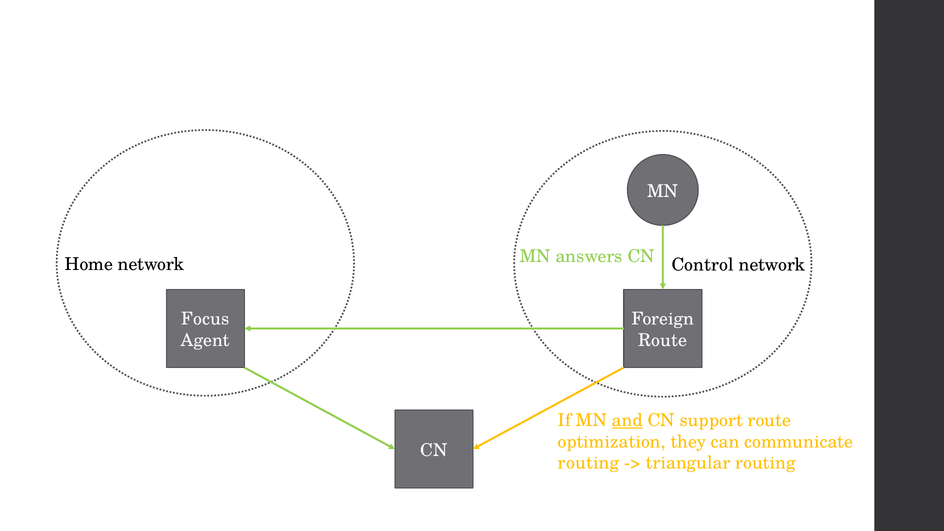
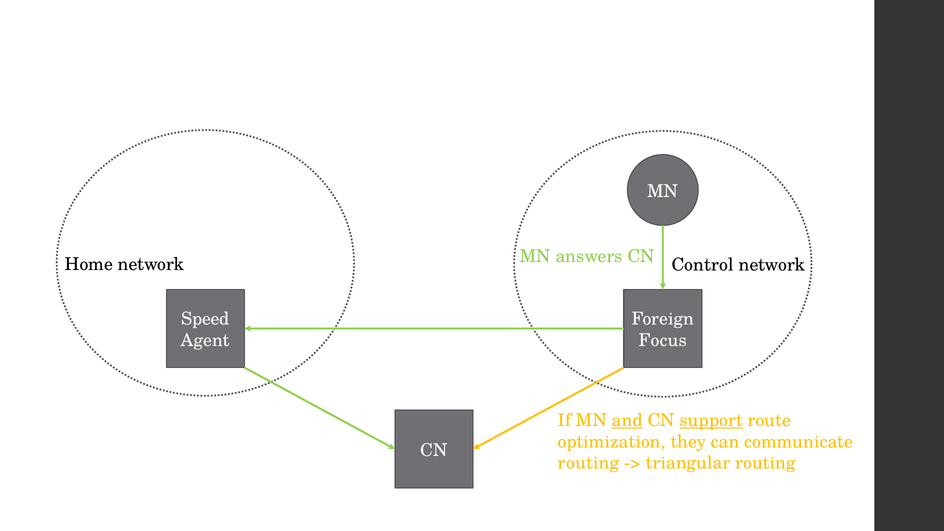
Focus: Focus -> Speed
Route at (663, 340): Route -> Focus
support underline: none -> present
